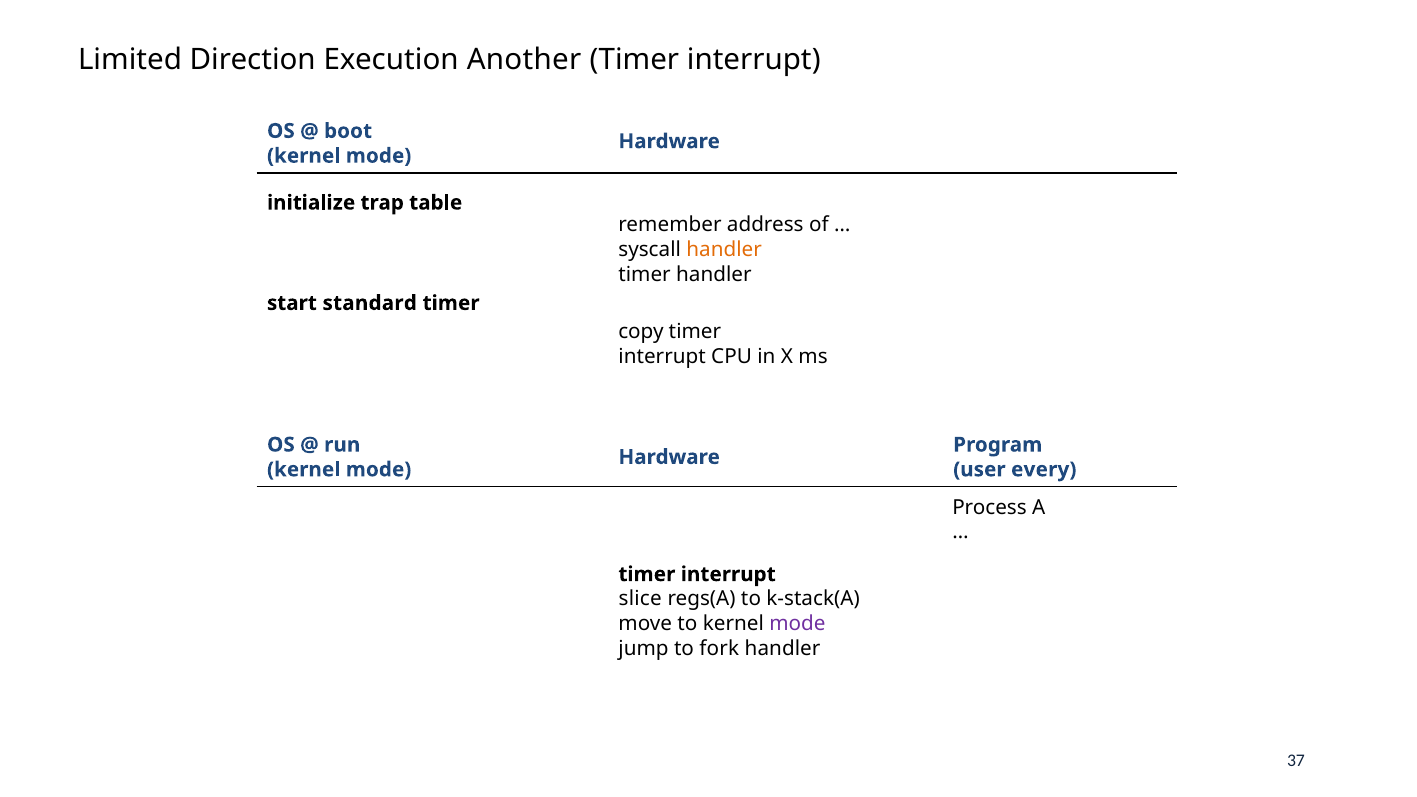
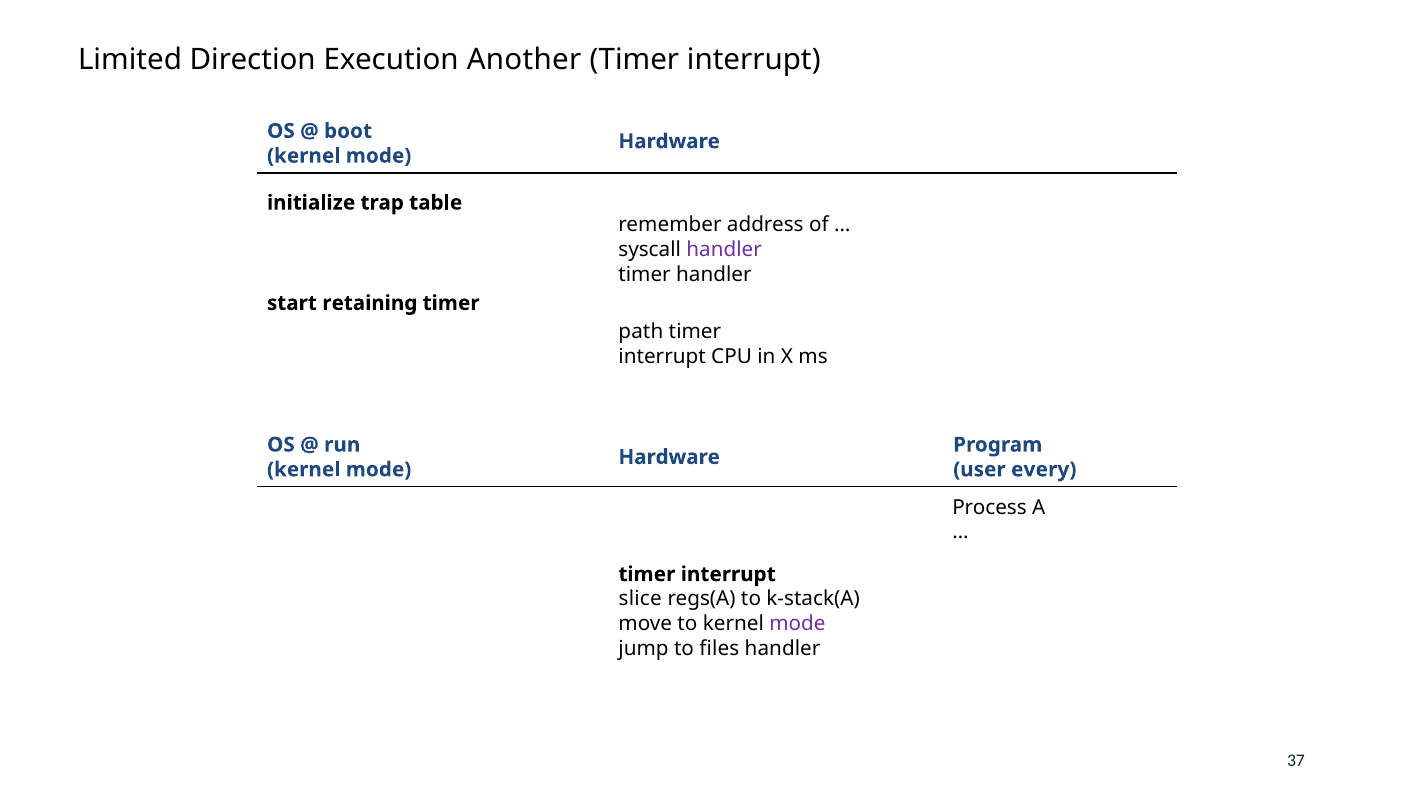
handler at (724, 250) colour: orange -> purple
standard: standard -> retaining
copy: copy -> path
fork: fork -> files
